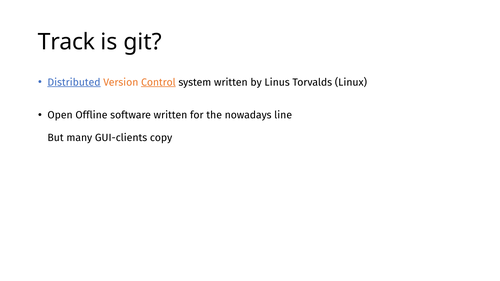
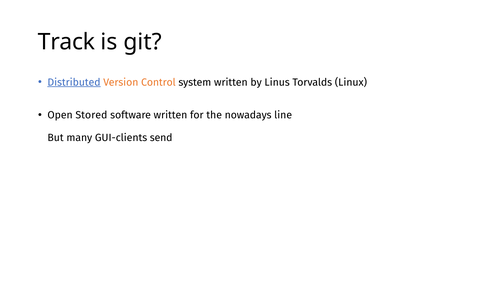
Control underline: present -> none
Offline: Offline -> Stored
copy: copy -> send
